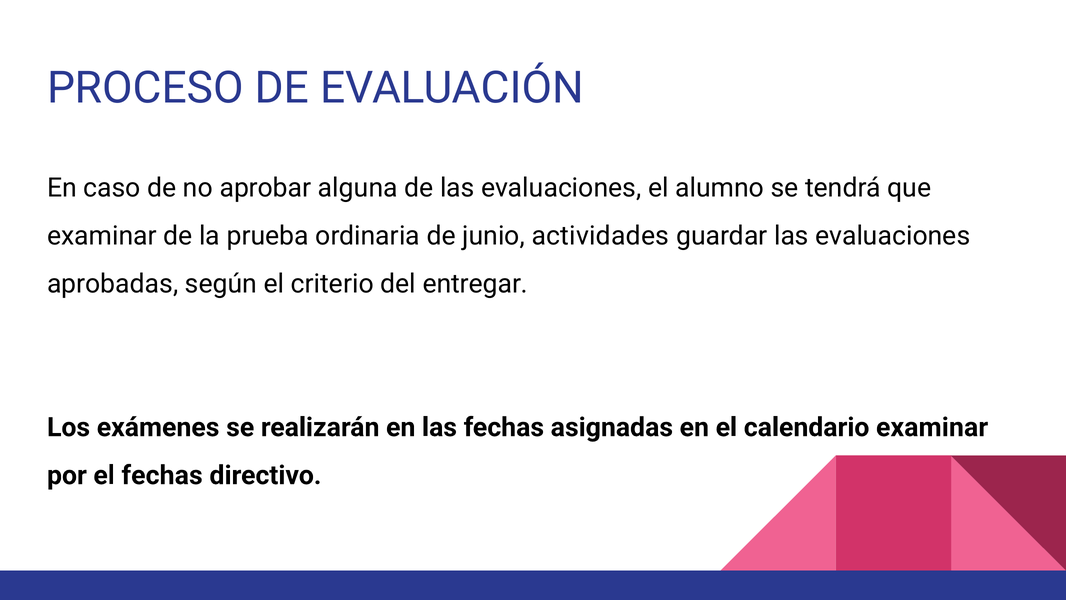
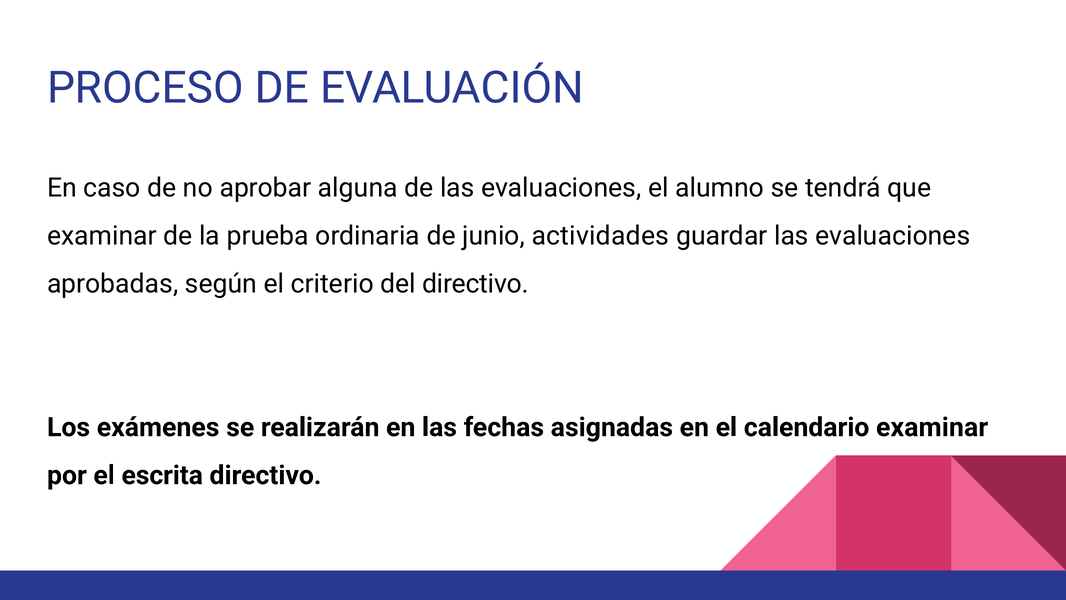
del entregar: entregar -> directivo
el fechas: fechas -> escrita
